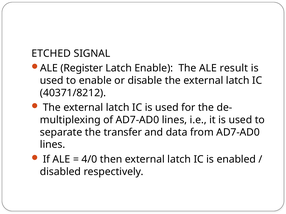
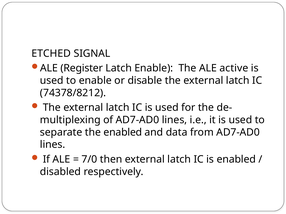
result: result -> active
40371/8212: 40371/8212 -> 74378/8212
the transfer: transfer -> enabled
4/0: 4/0 -> 7/0
